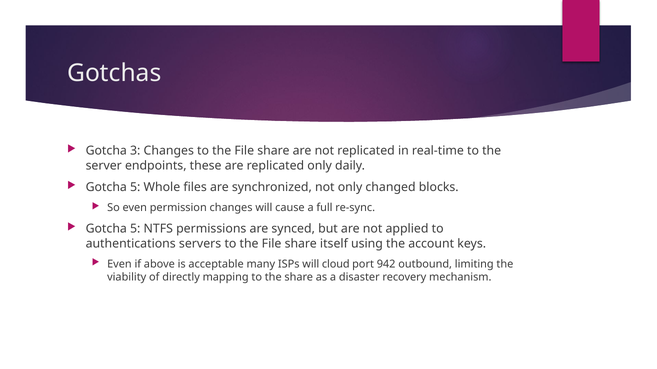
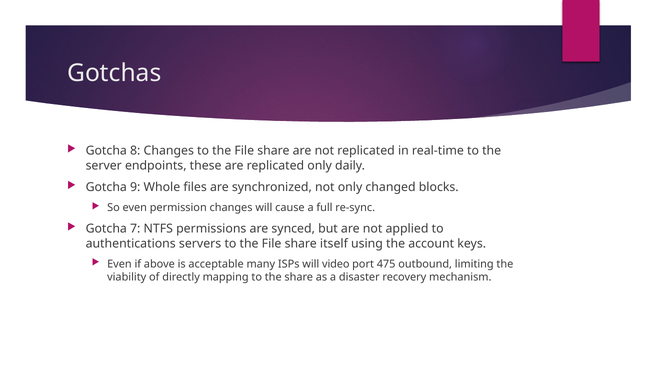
3: 3 -> 8
5 at (135, 187): 5 -> 9
5 at (135, 229): 5 -> 7
cloud: cloud -> video
942: 942 -> 475
